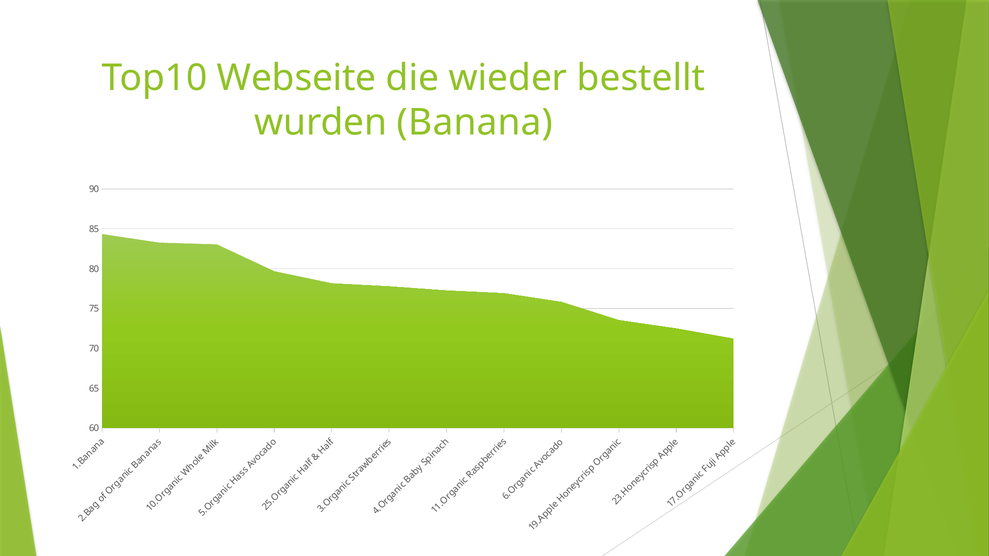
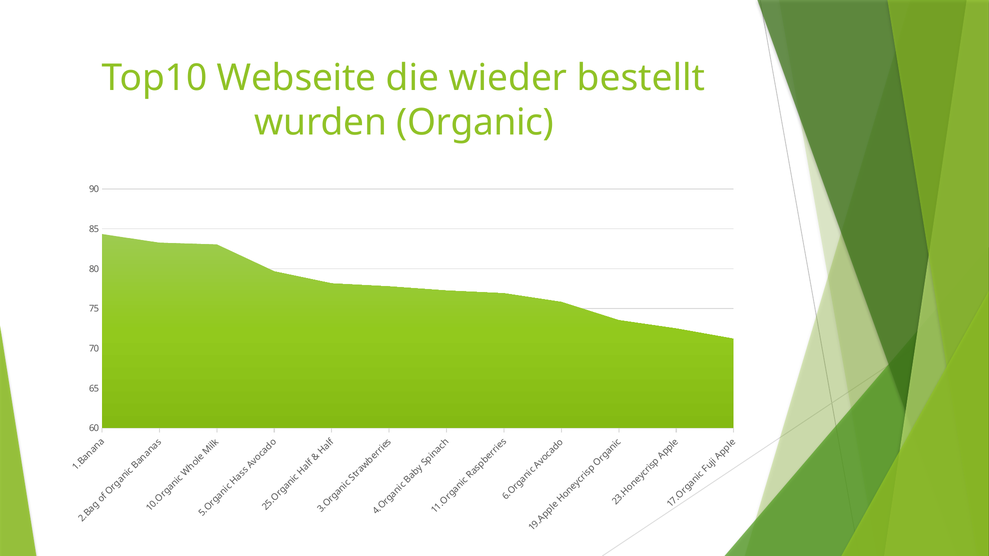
Banana: Banana -> Organic
